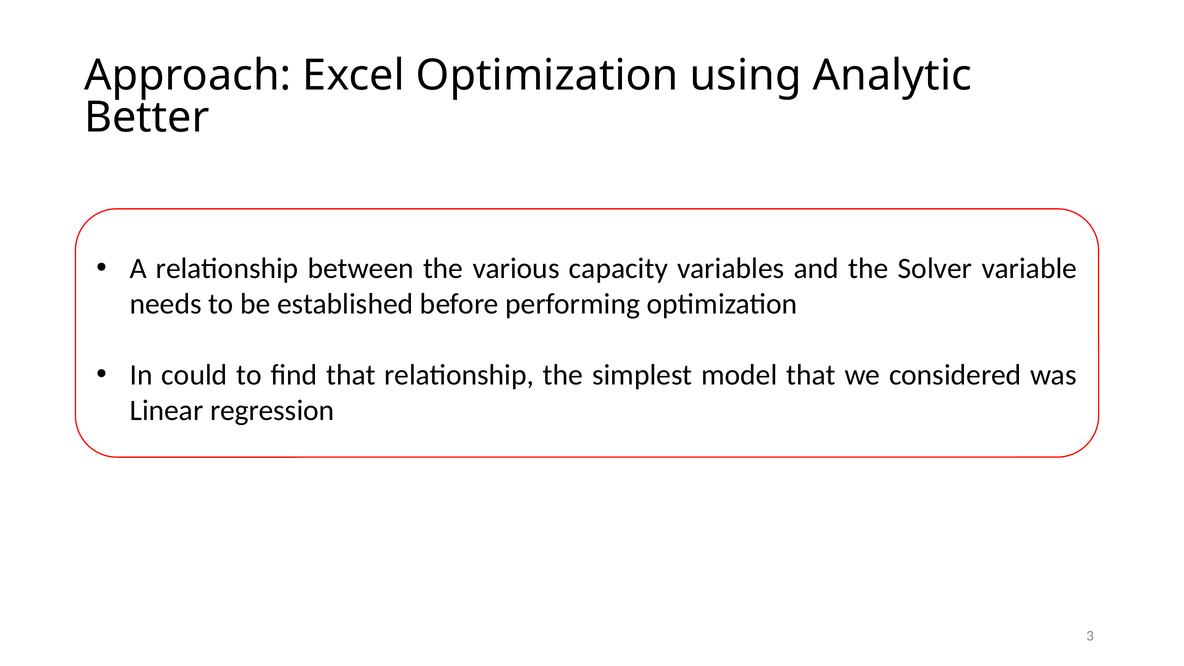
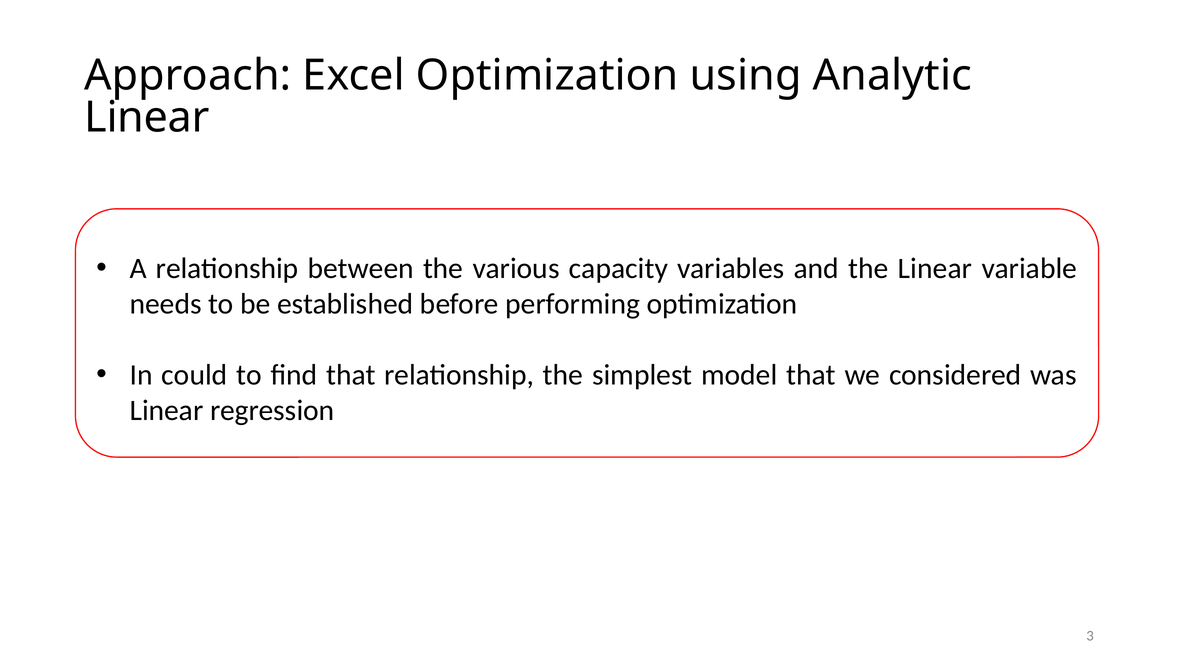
Better at (147, 117): Better -> Linear
the Solver: Solver -> Linear
